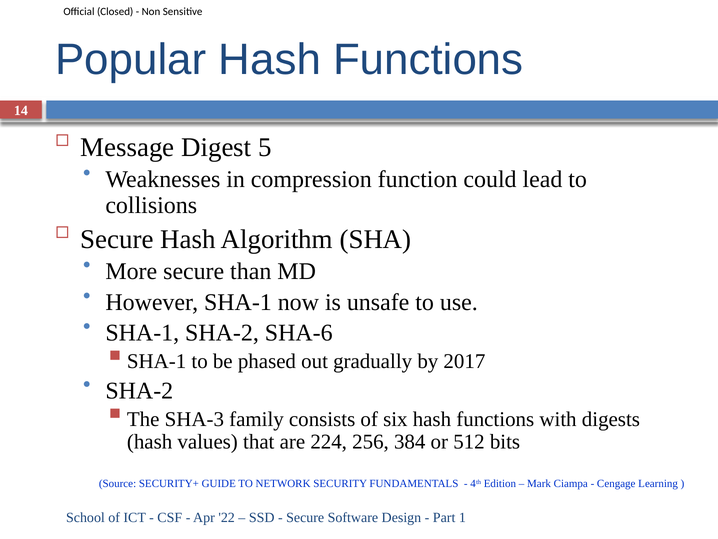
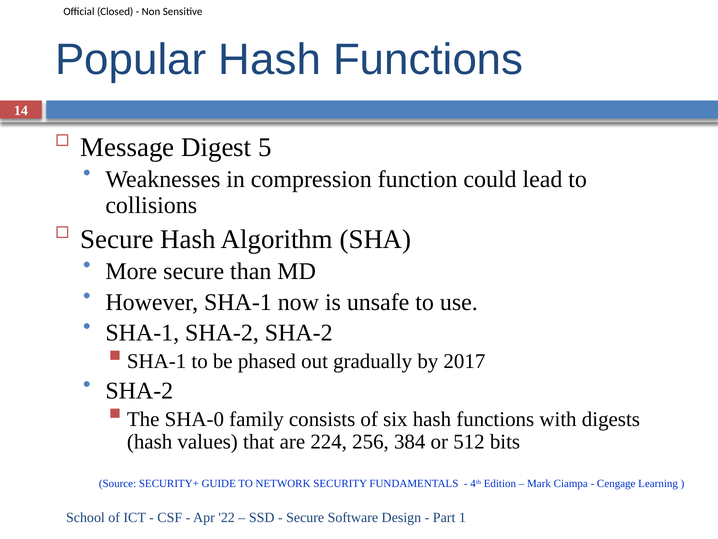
SHA-2 SHA-6: SHA-6 -> SHA-2
SHA-3: SHA-3 -> SHA-0
